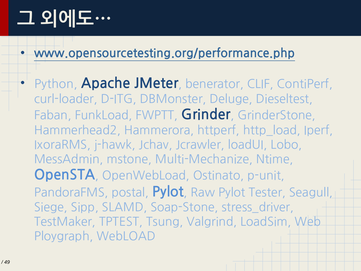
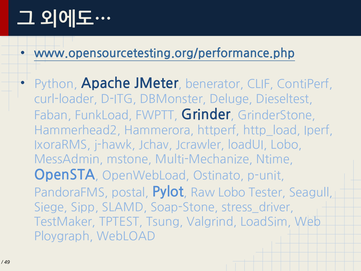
Raw Pylot: Pylot -> Lobo
